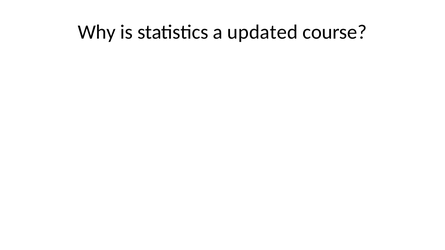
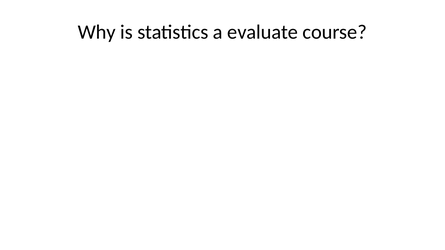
updated: updated -> evaluate
